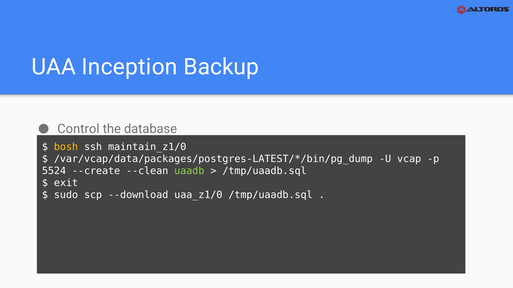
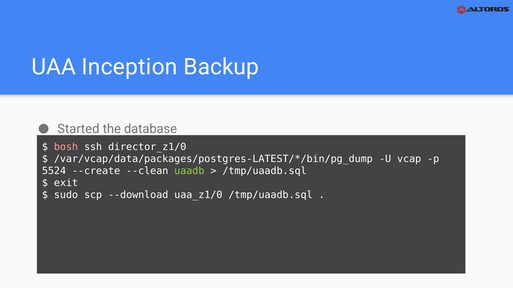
Control: Control -> Started
bosh colour: yellow -> pink
maintain_z1/0: maintain_z1/0 -> director_z1/0
